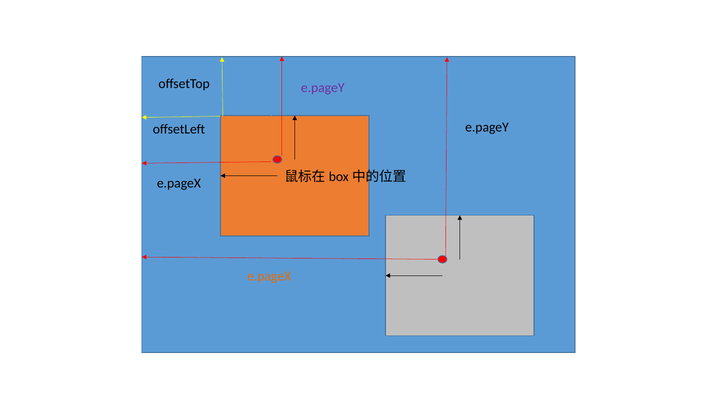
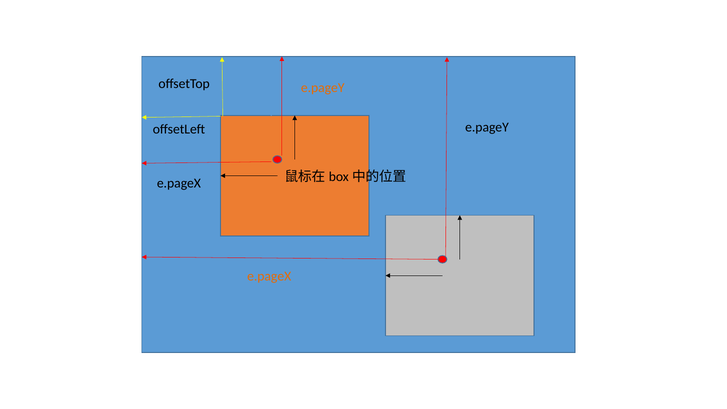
e.pageY at (323, 88) colour: purple -> orange
